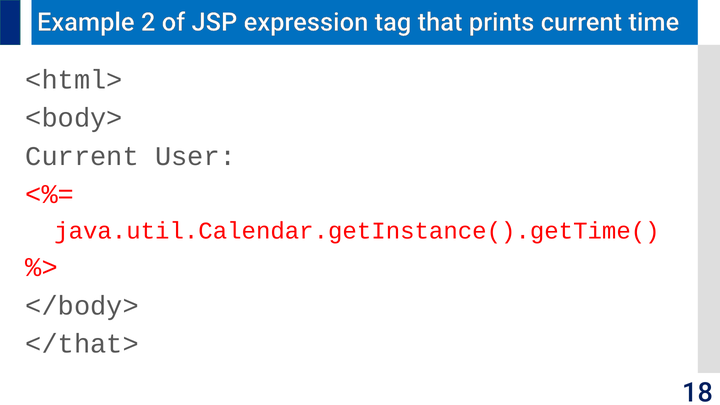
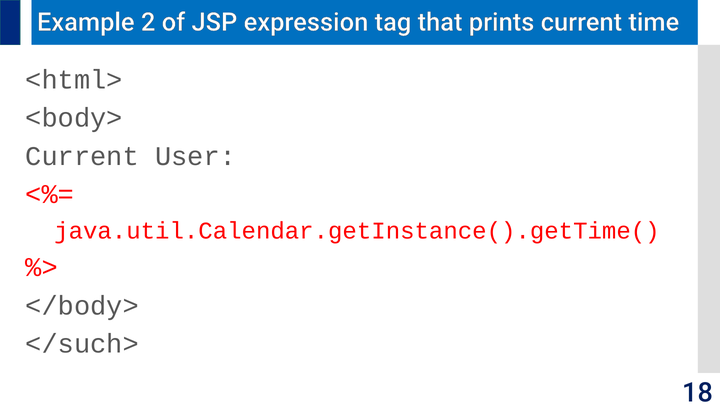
</that>: </that> -> </such>
